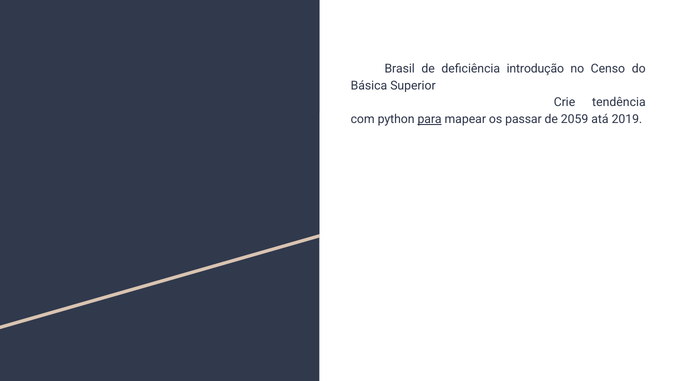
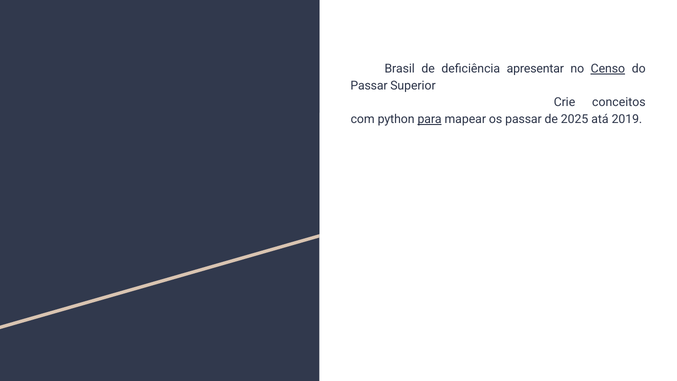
introdução: introdução -> apresentar
Censo underline: none -> present
Básica at (369, 86): Básica -> Passar
tendência: tendência -> conceitos
2059: 2059 -> 2025
